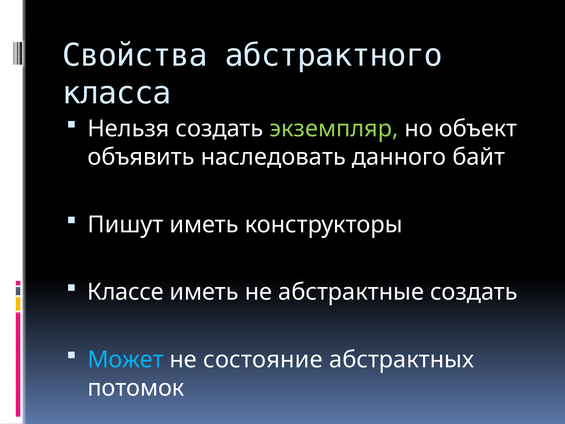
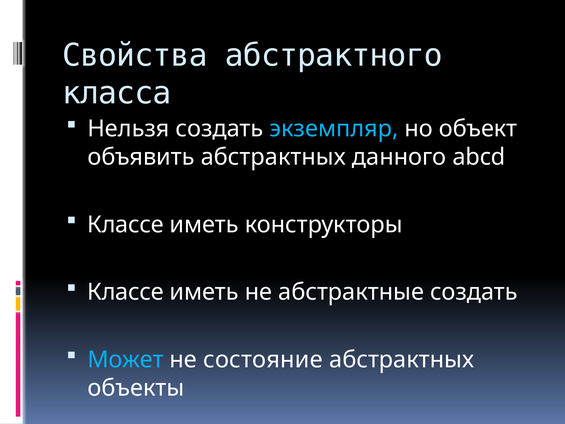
экземпляр colour: light green -> light blue
объявить наследовать: наследовать -> абстрактных
байт: байт -> abcd
Пишут at (125, 224): Пишут -> Классе
потомок: потомок -> объекты
